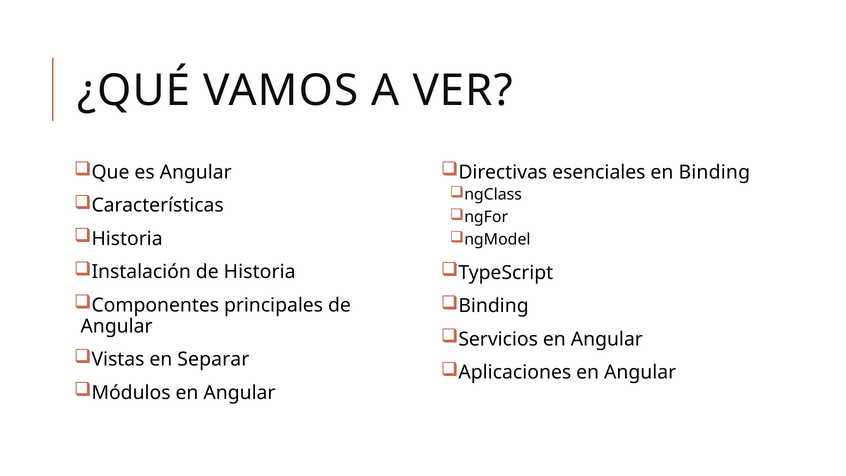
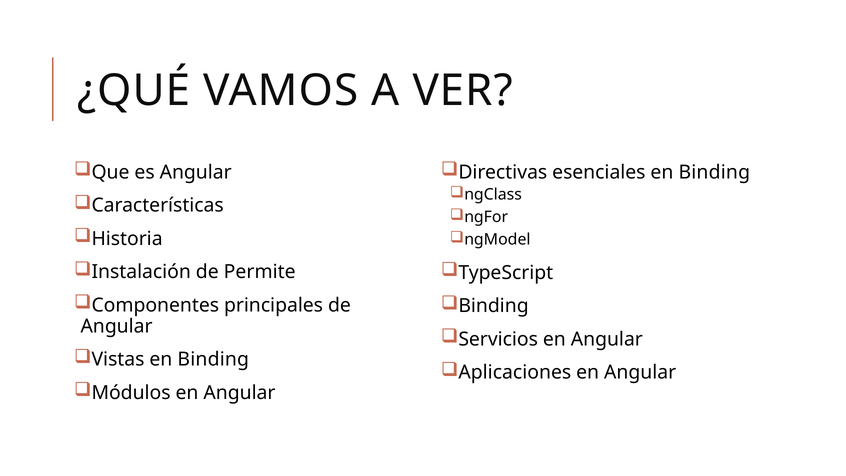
de Historia: Historia -> Permite
Vistas en Separar: Separar -> Binding
